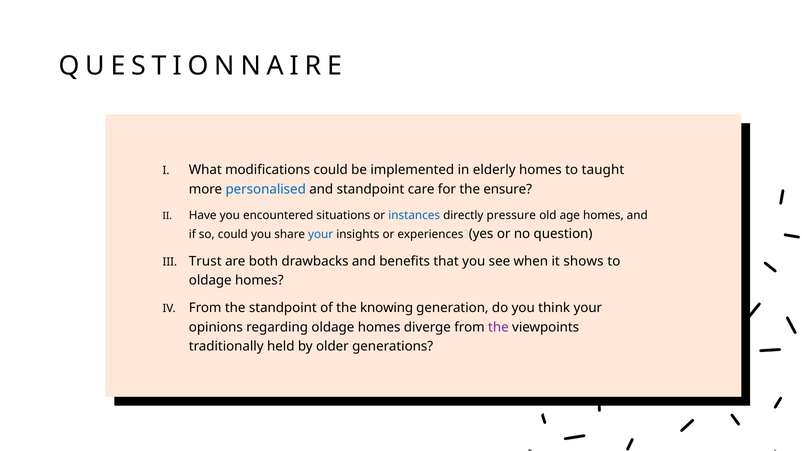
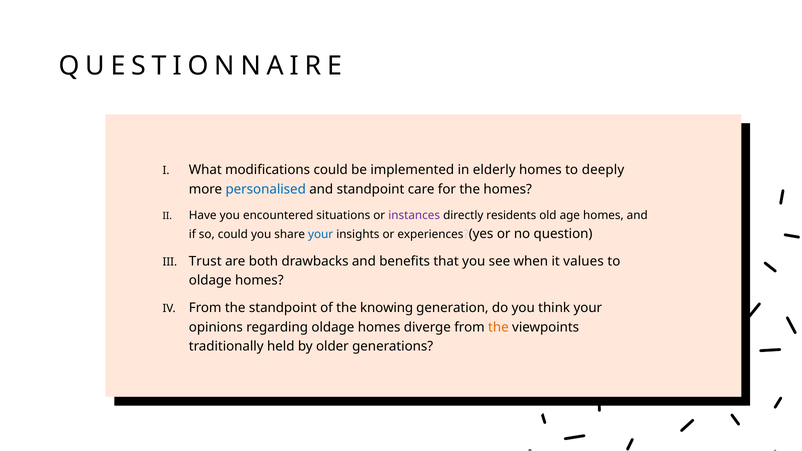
taught: taught -> deeply
the ensure: ensure -> homes
instances colour: blue -> purple
pressure: pressure -> residents
shows: shows -> values
the at (498, 327) colour: purple -> orange
